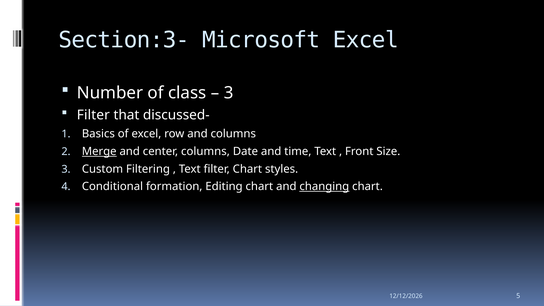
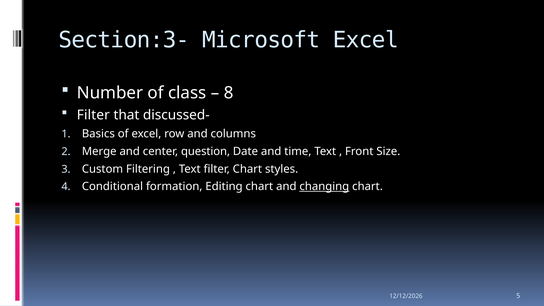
3 at (229, 93): 3 -> 8
Merge underline: present -> none
center columns: columns -> question
